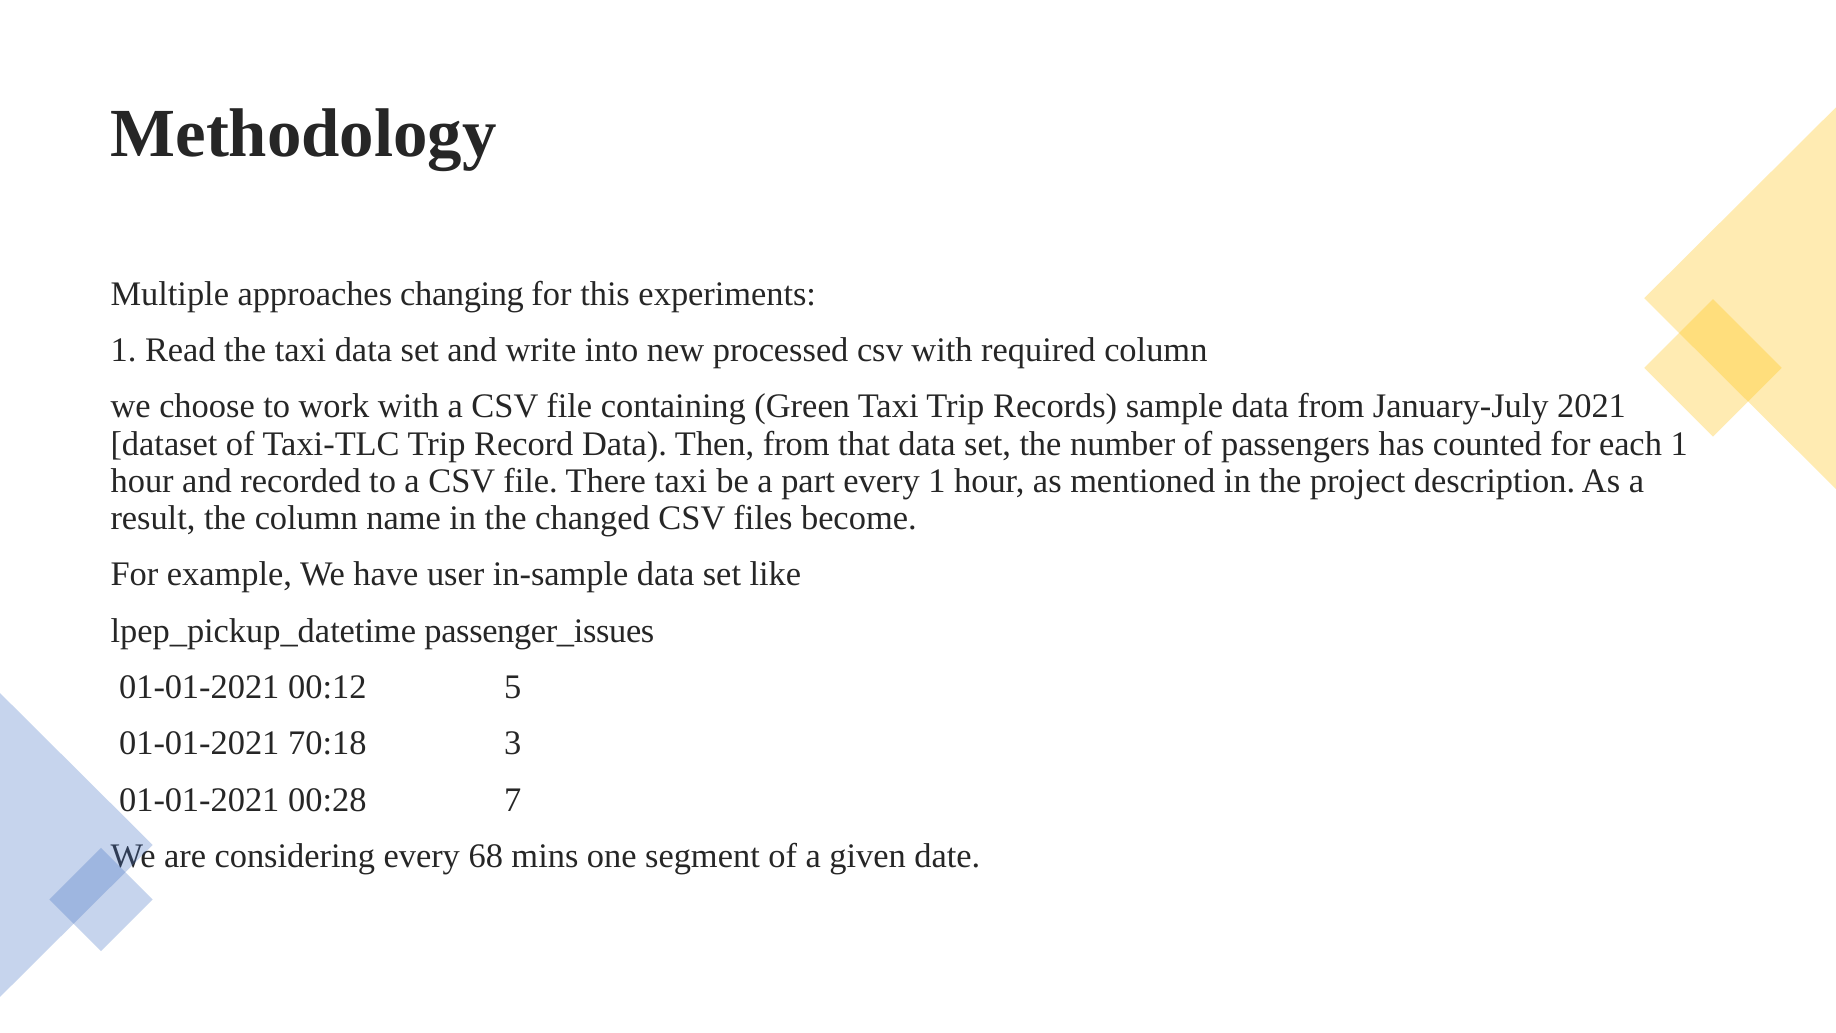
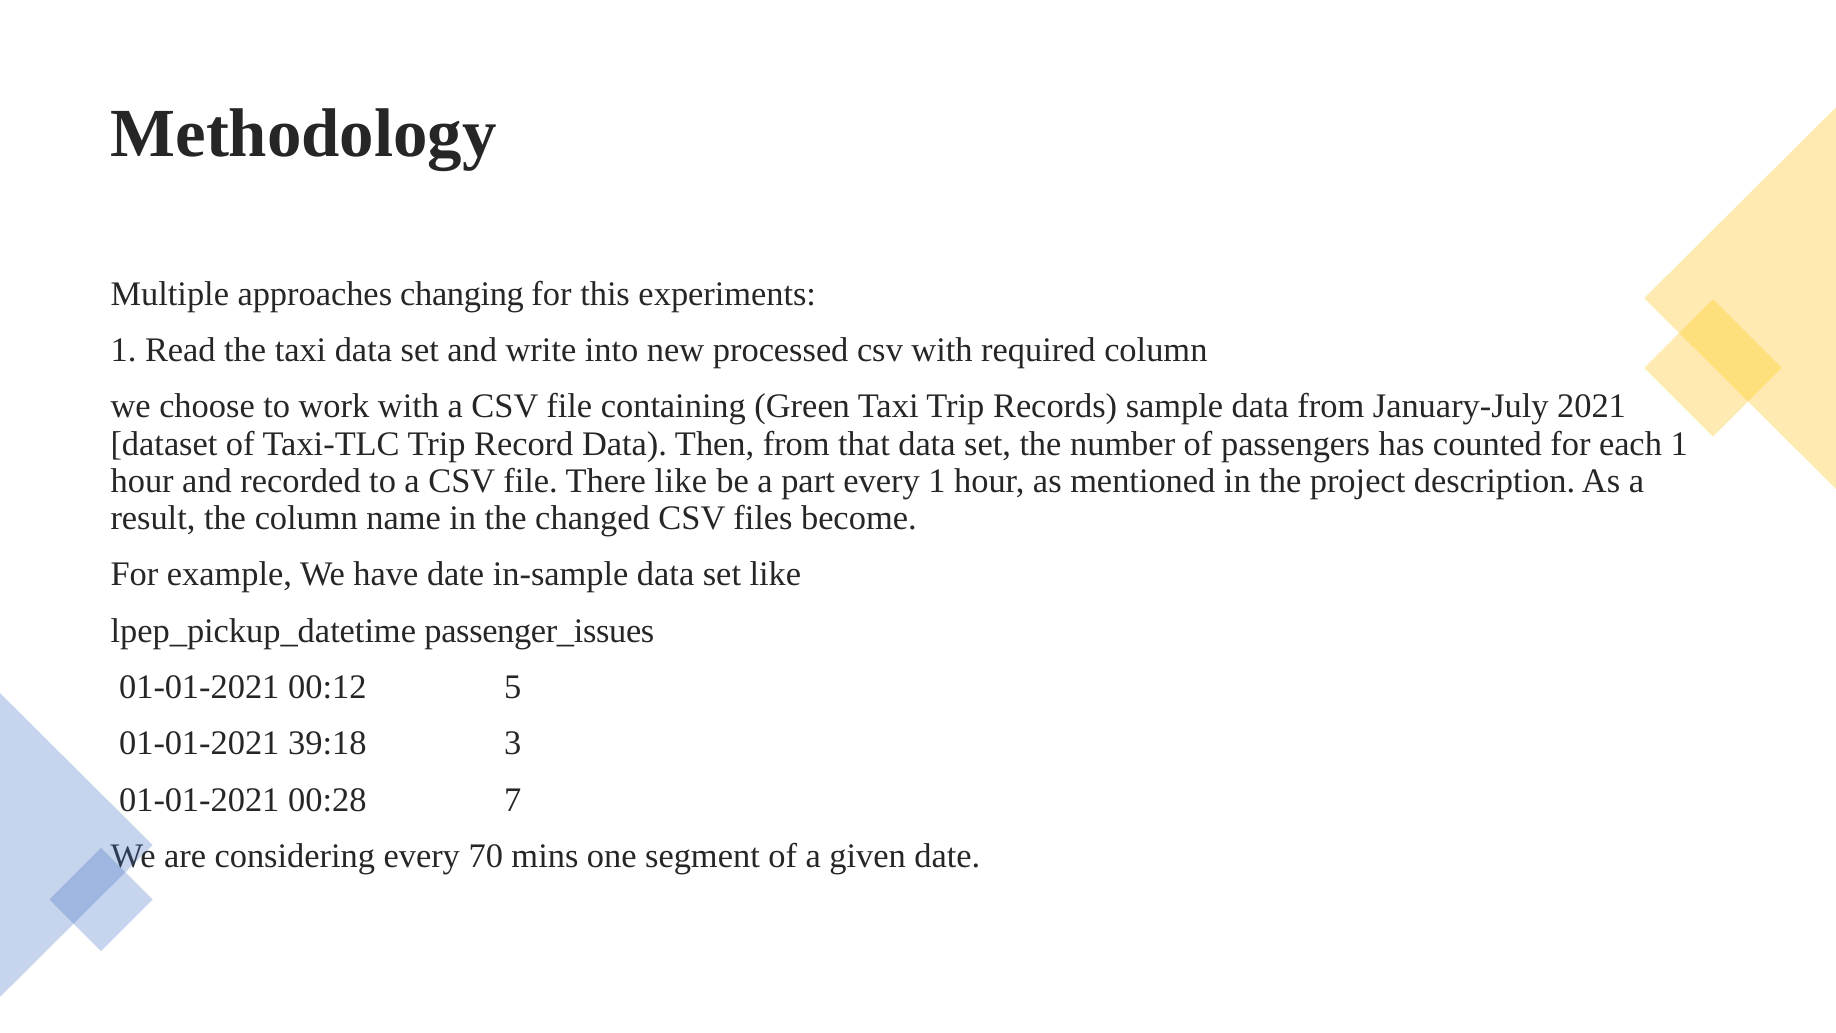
There taxi: taxi -> like
have user: user -> date
70:18: 70:18 -> 39:18
68: 68 -> 70
